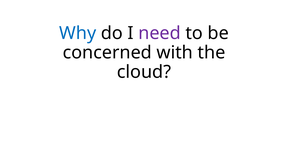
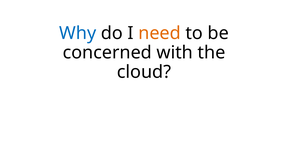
need colour: purple -> orange
